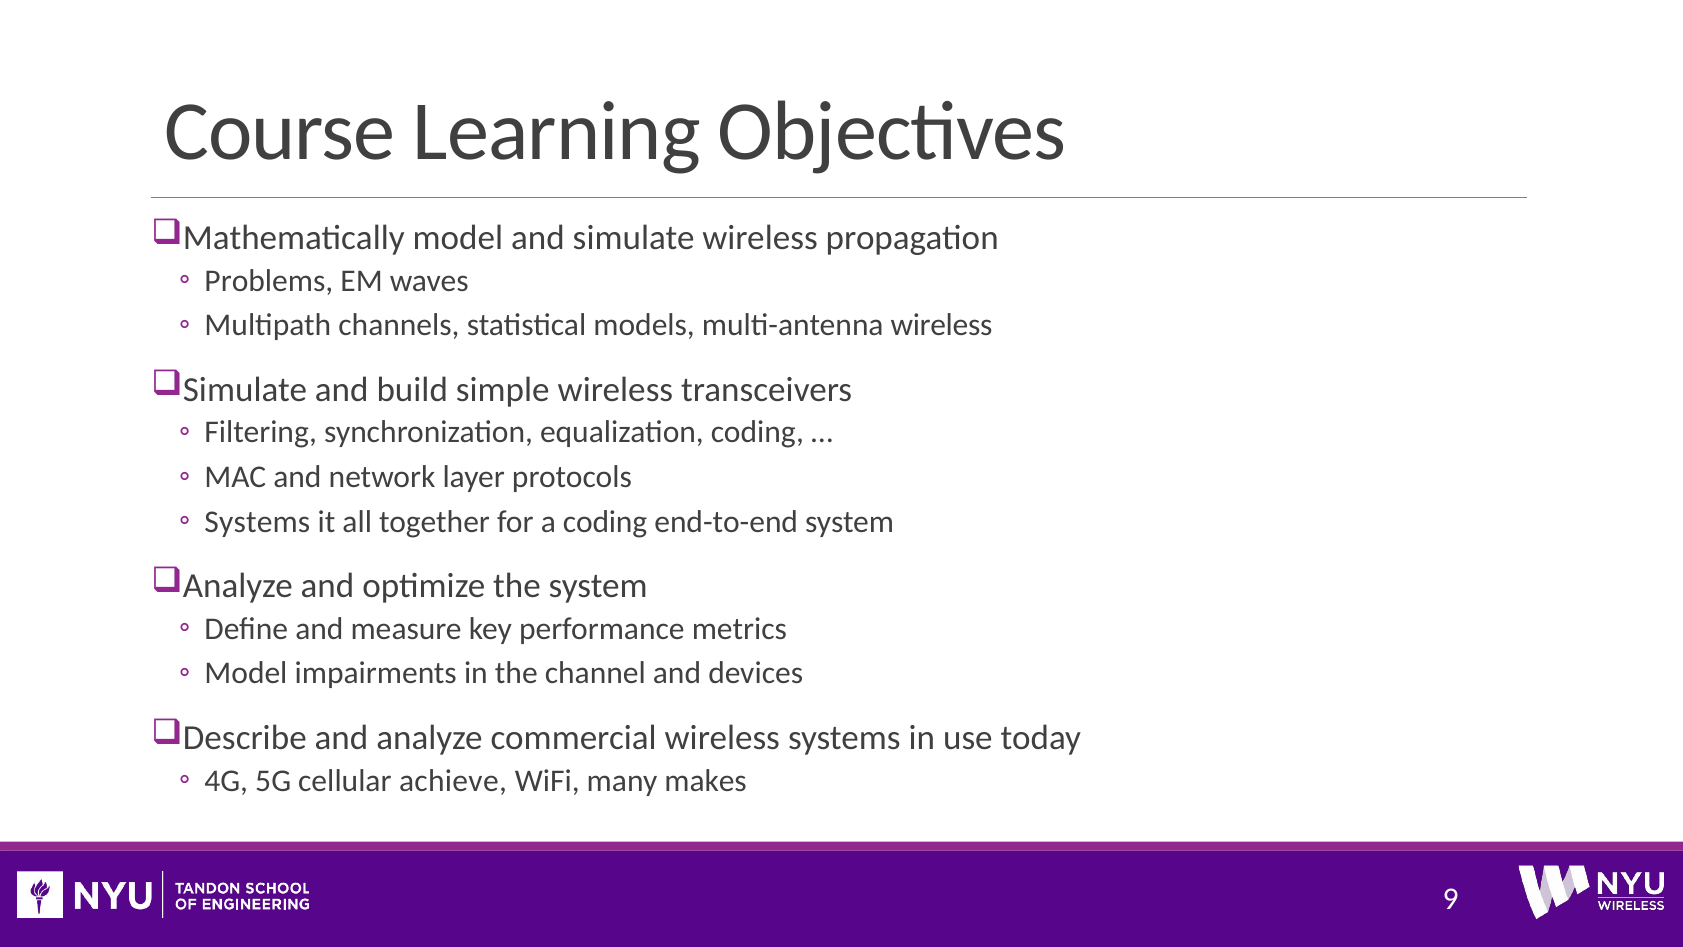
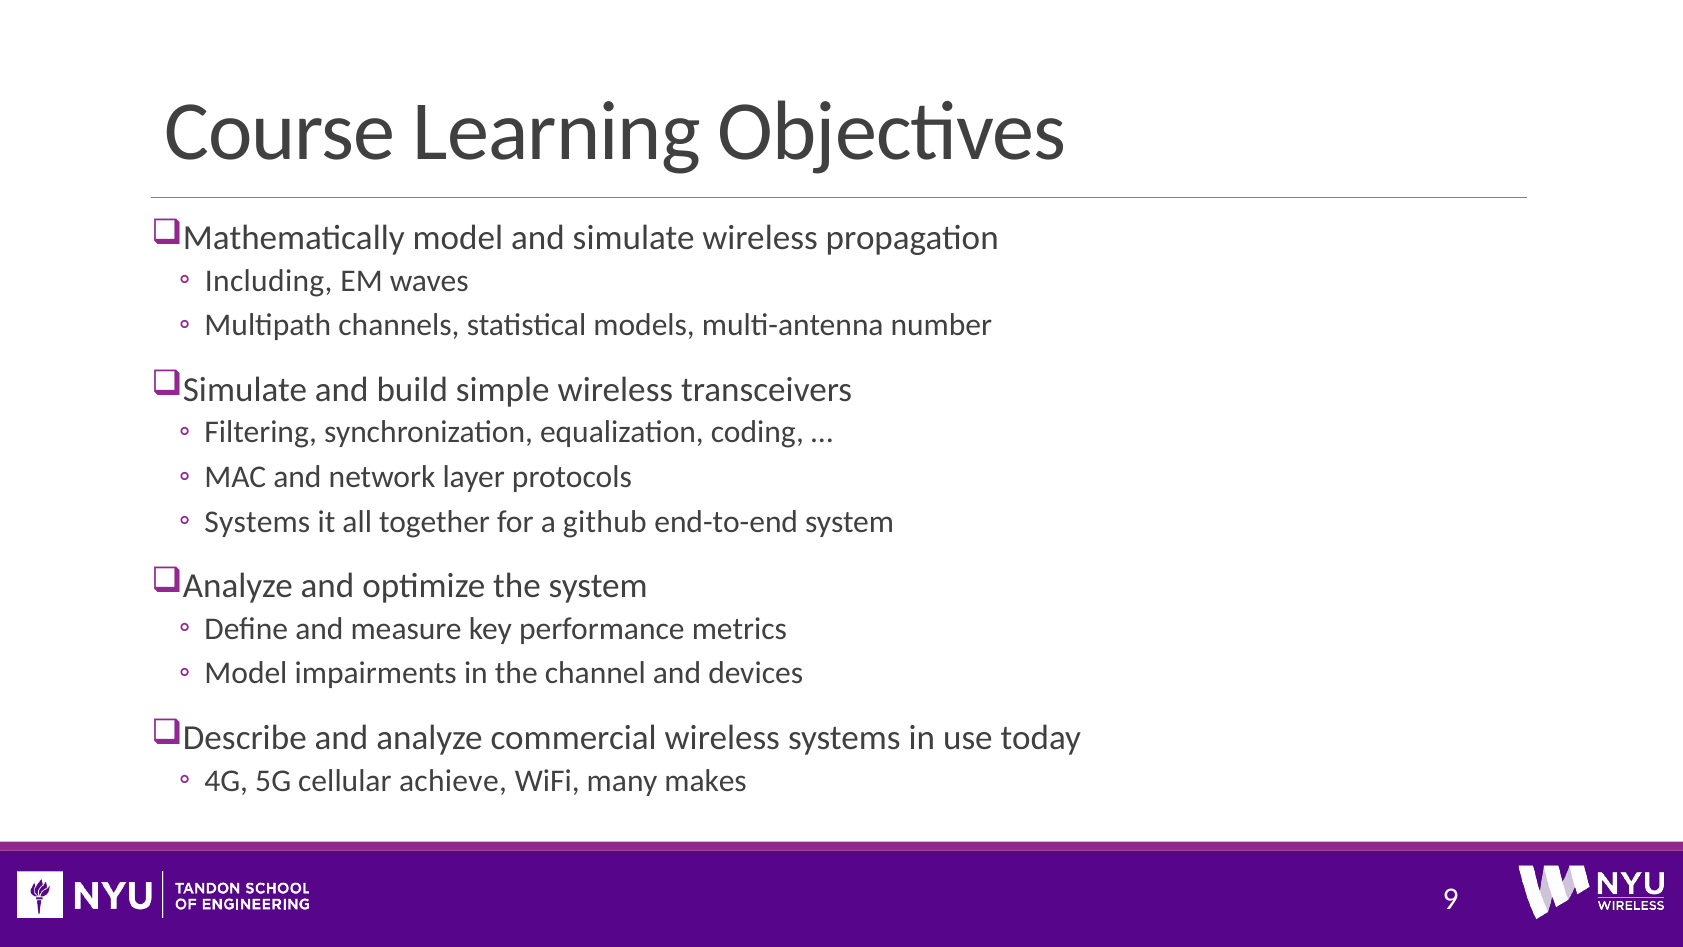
Problems: Problems -> Including
multi-antenna wireless: wireless -> number
a coding: coding -> github
